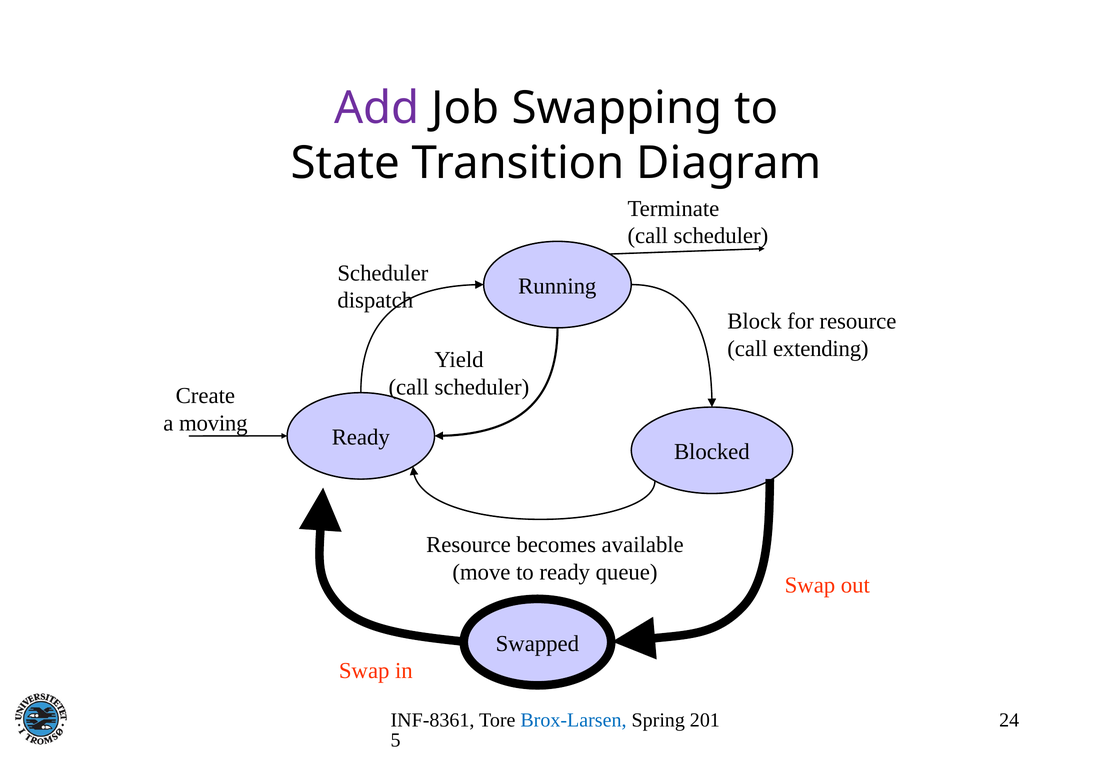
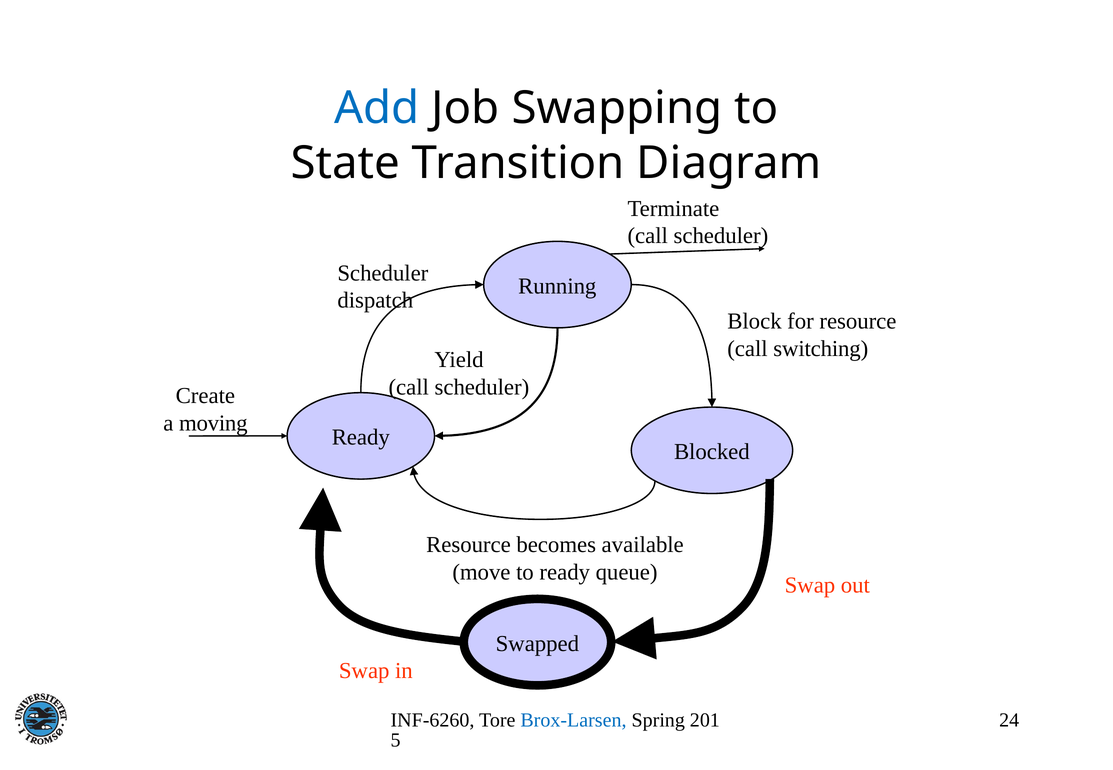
Add colour: purple -> blue
extending: extending -> switching
INF-8361: INF-8361 -> INF-6260
